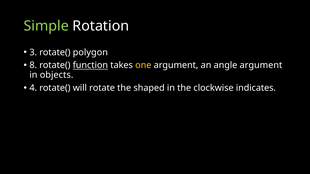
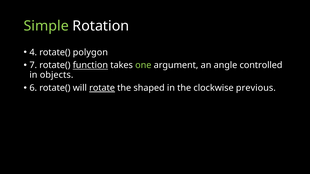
3: 3 -> 4
8: 8 -> 7
one colour: yellow -> light green
angle argument: argument -> controlled
4: 4 -> 6
rotate underline: none -> present
indicates: indicates -> previous
